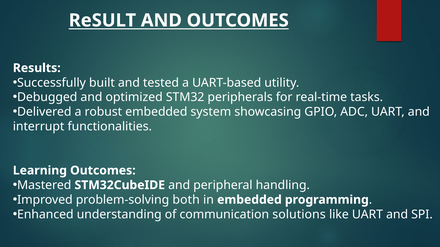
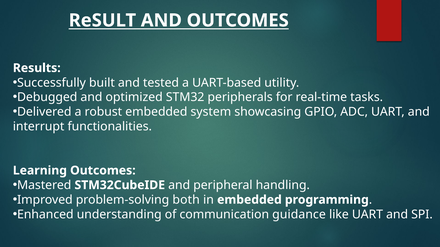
solutions: solutions -> guidance
